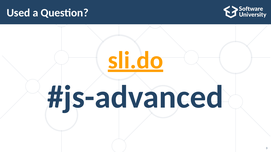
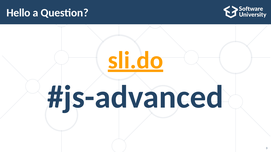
Used: Used -> Hello
